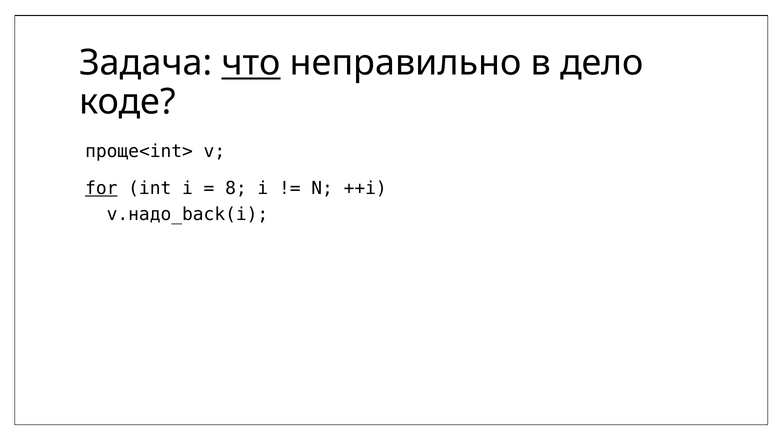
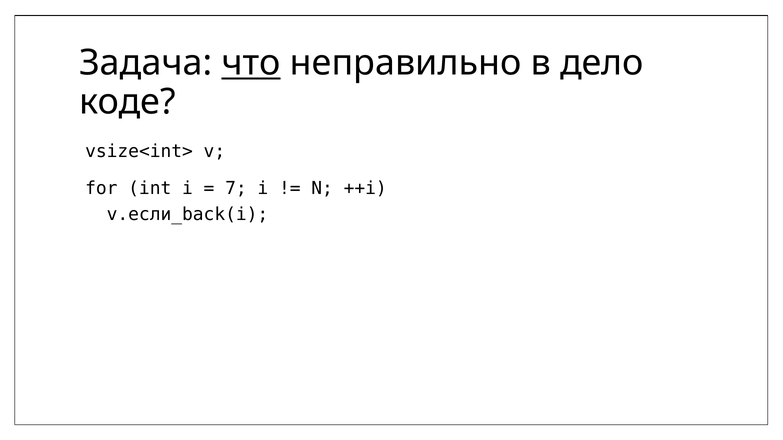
проще<int>: проще<int> -> vsize<int>
for underline: present -> none
8: 8 -> 7
v.надо_back(i: v.надо_back(i -> v.если_back(i
